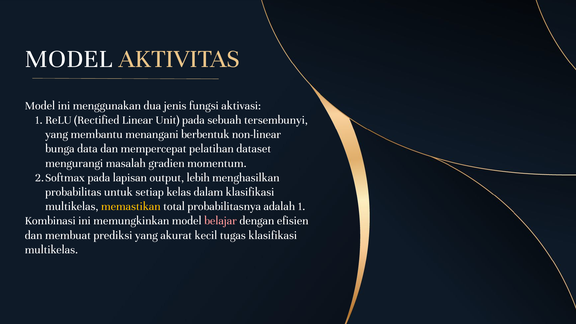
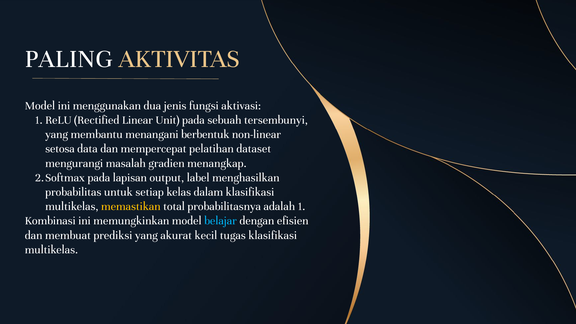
MODEL at (69, 58): MODEL -> PALING
bunga: bunga -> setosa
momentum: momentum -> menangkap
lebih: lebih -> label
belajar colour: pink -> light blue
